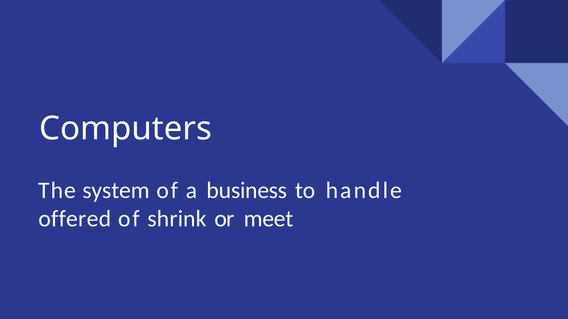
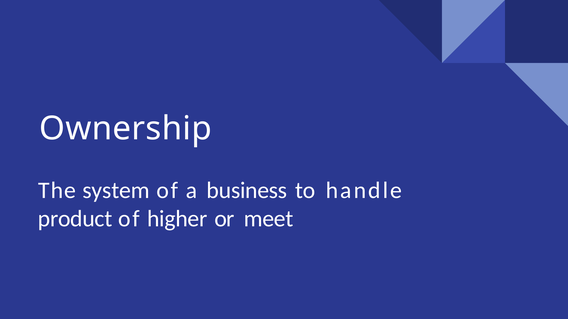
Computers: Computers -> Ownership
offered: offered -> product
shrink: shrink -> higher
